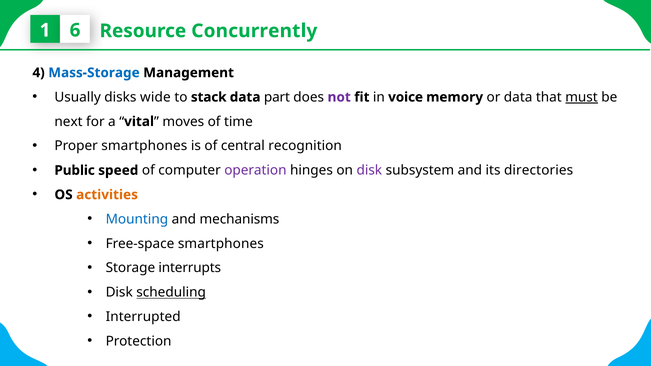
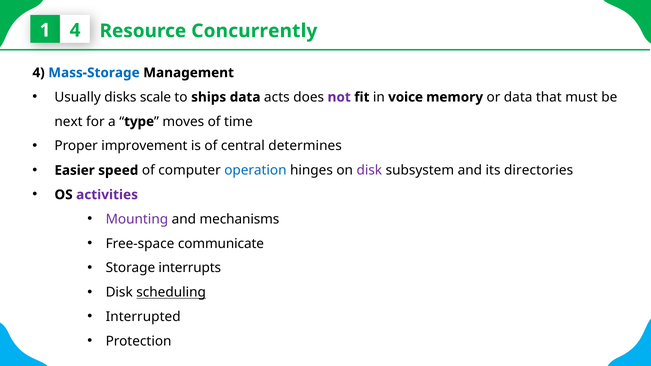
6 at (75, 30): 6 -> 4
wide: wide -> scale
stack: stack -> ships
part: part -> acts
must underline: present -> none
vital: vital -> type
Proper smartphones: smartphones -> improvement
recognition: recognition -> determines
Public: Public -> Easier
operation colour: purple -> blue
activities colour: orange -> purple
Mounting colour: blue -> purple
Free-space smartphones: smartphones -> communicate
